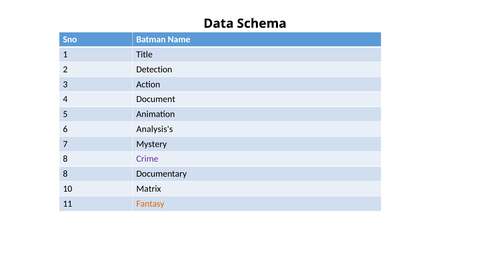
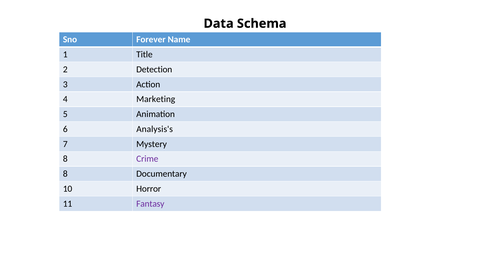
Batman: Batman -> Forever
Document: Document -> Marketing
Matrix: Matrix -> Horror
Fantasy colour: orange -> purple
